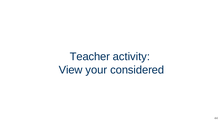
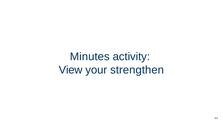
Teacher: Teacher -> Minutes
considered: considered -> strengthen
